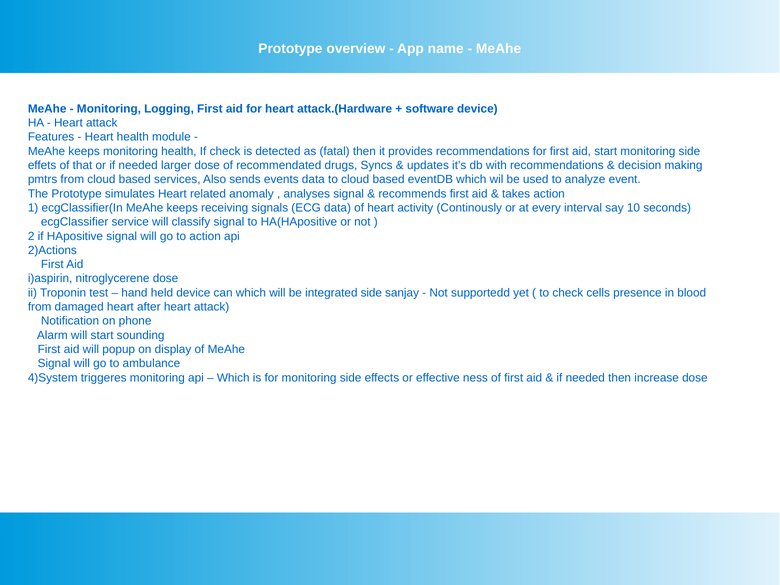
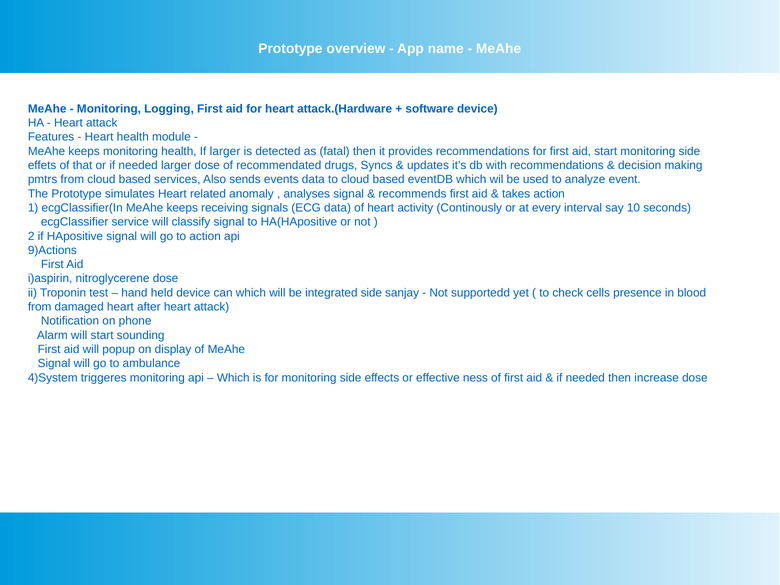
If check: check -> larger
2)Actions: 2)Actions -> 9)Actions
